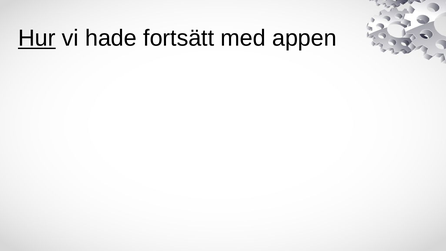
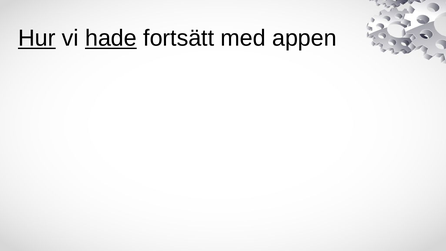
hade underline: none -> present
